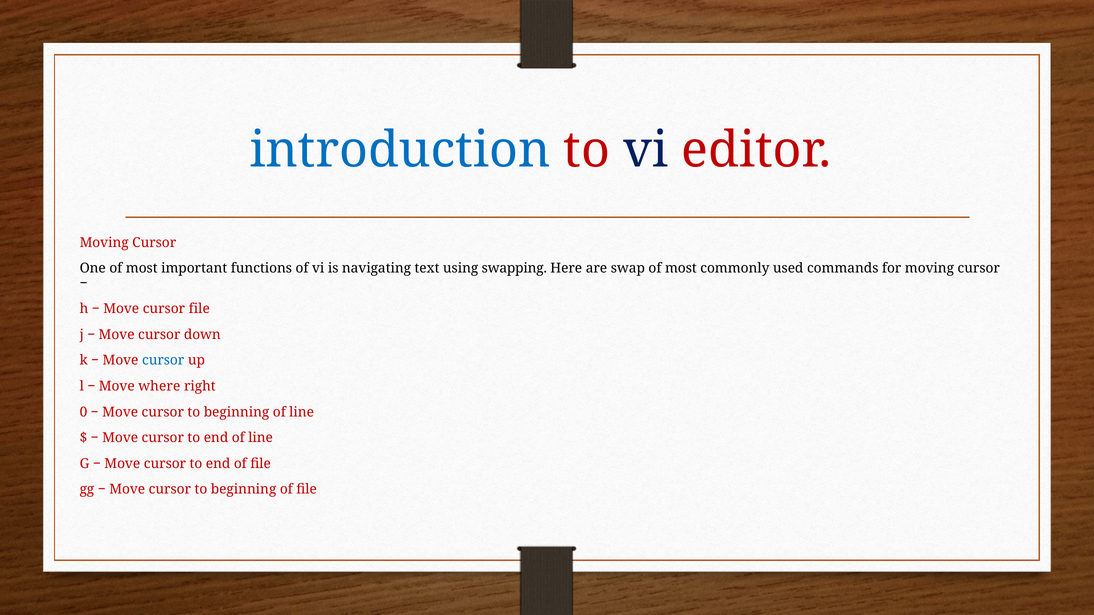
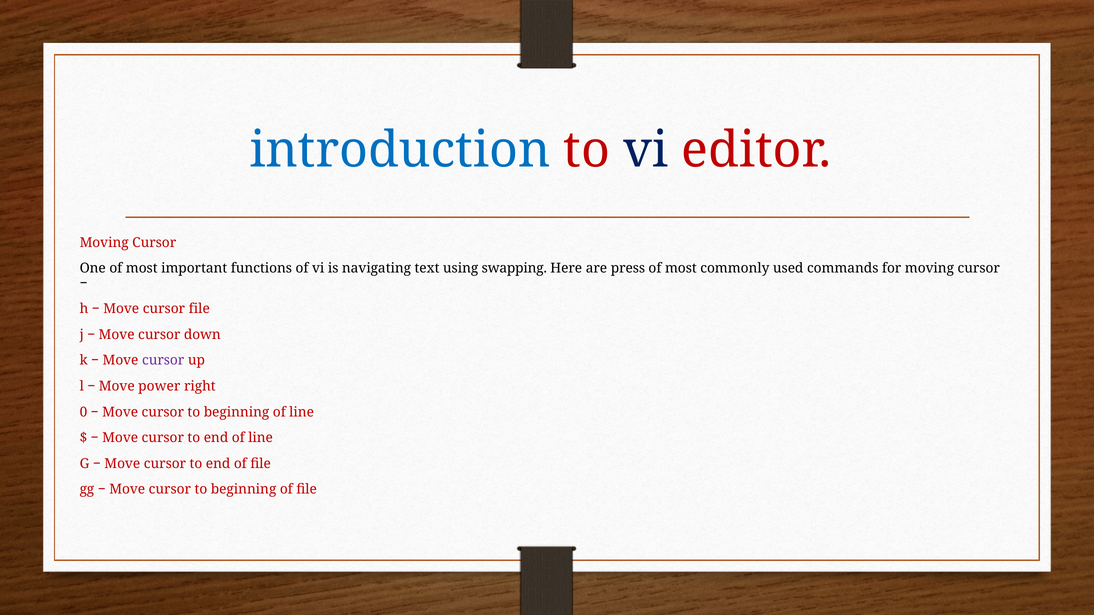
swap: swap -> press
cursor at (163, 361) colour: blue -> purple
where: where -> power
